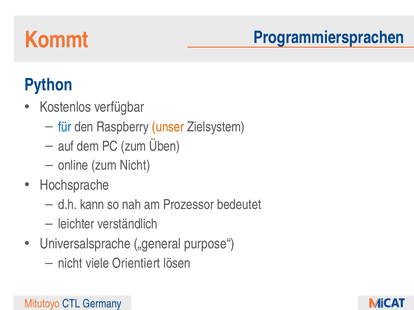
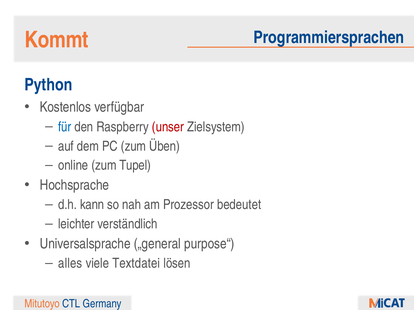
unser colour: orange -> red
zum Nicht: Nicht -> Tupel
nicht at (70, 264): nicht -> alles
Orientiert: Orientiert -> Textdatei
